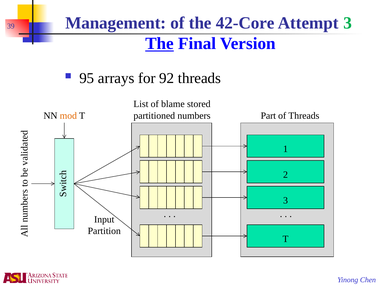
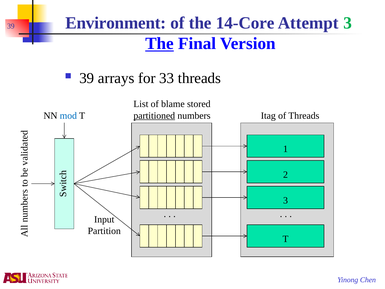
Management: Management -> Environment
42-Core: 42-Core -> 14-Core
95 at (87, 78): 95 -> 39
92: 92 -> 33
mod colour: orange -> blue
partitioned underline: none -> present
Part: Part -> Itag
